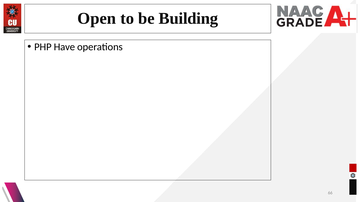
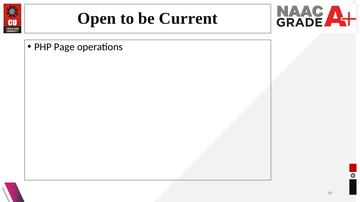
Building: Building -> Current
Have: Have -> Page
